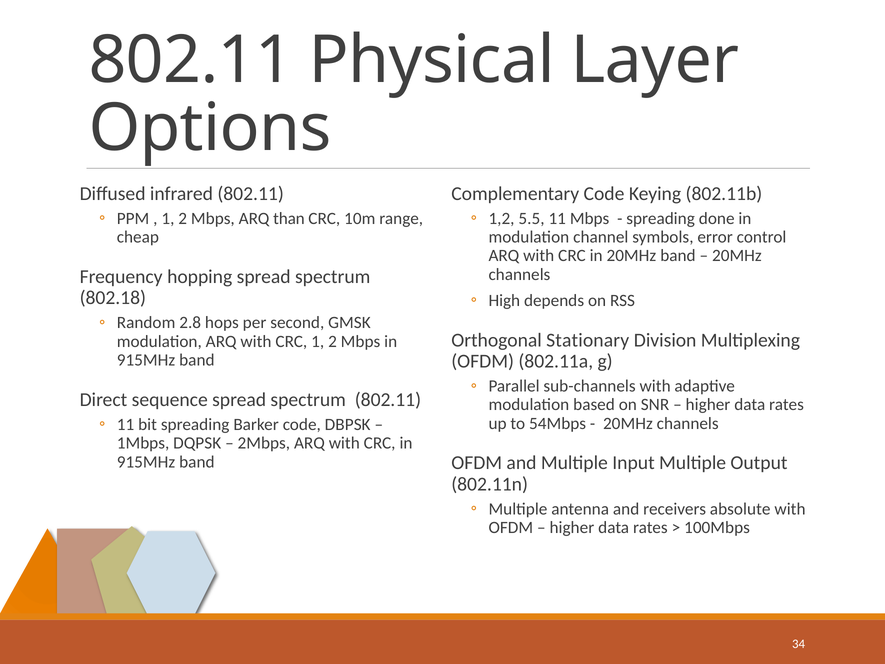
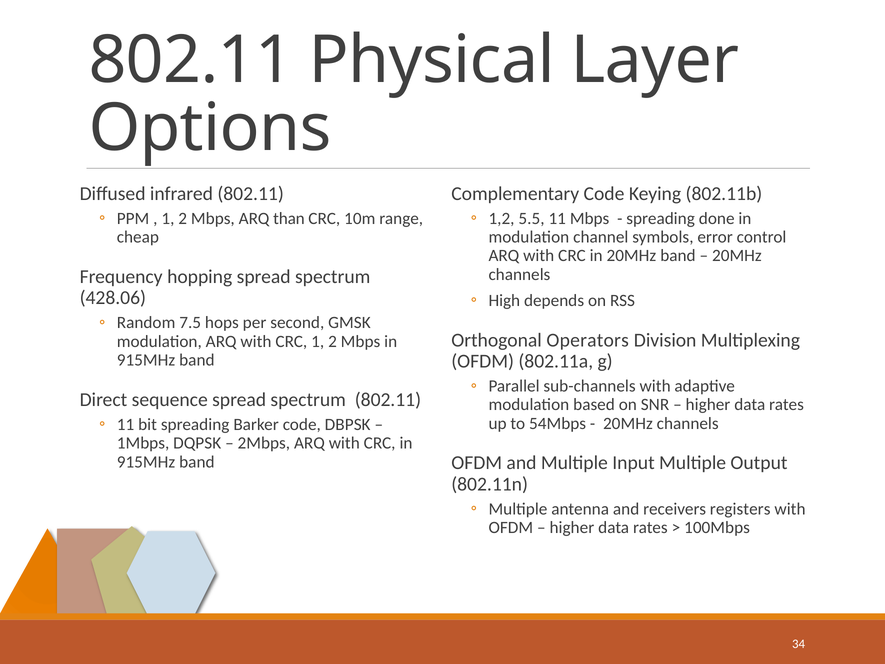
802.18: 802.18 -> 428.06
2.8: 2.8 -> 7.5
Stationary: Stationary -> Operators
absolute: absolute -> registers
